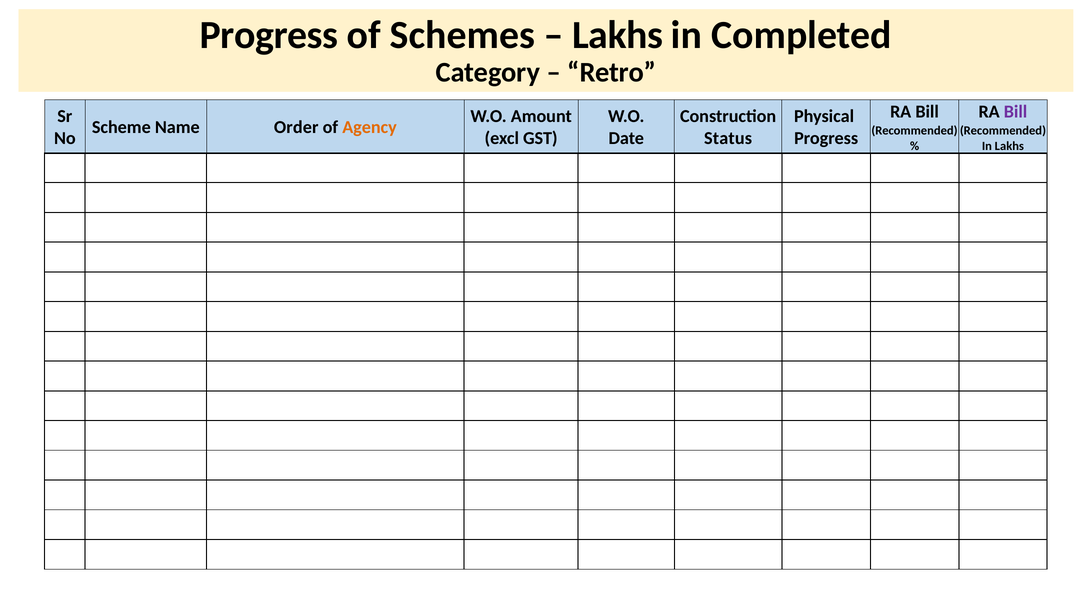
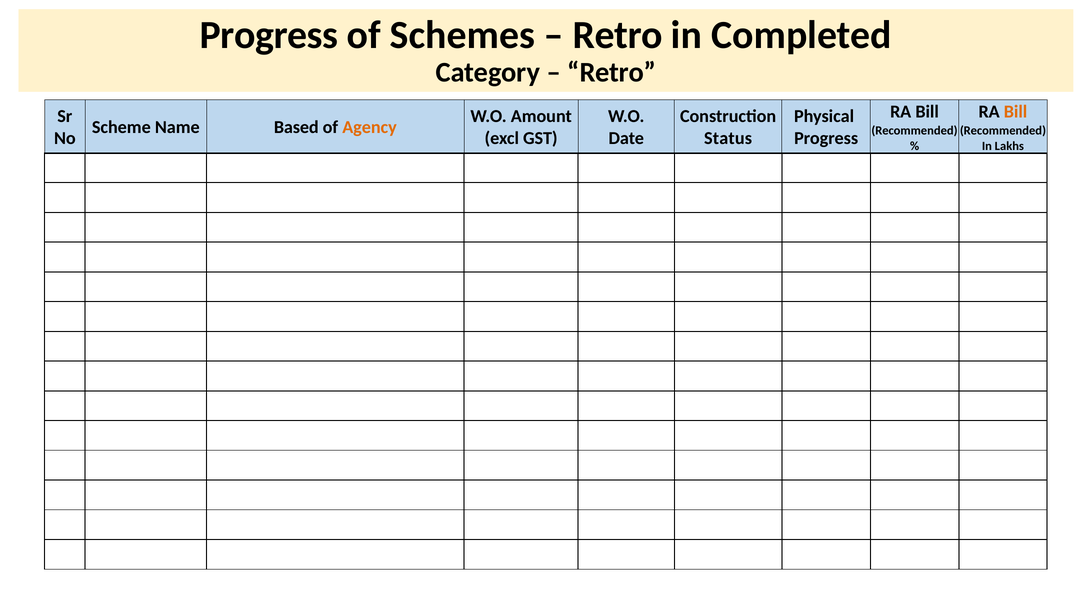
Lakhs at (618, 35): Lakhs -> Retro
Bill at (1016, 112) colour: purple -> orange
Order: Order -> Based
